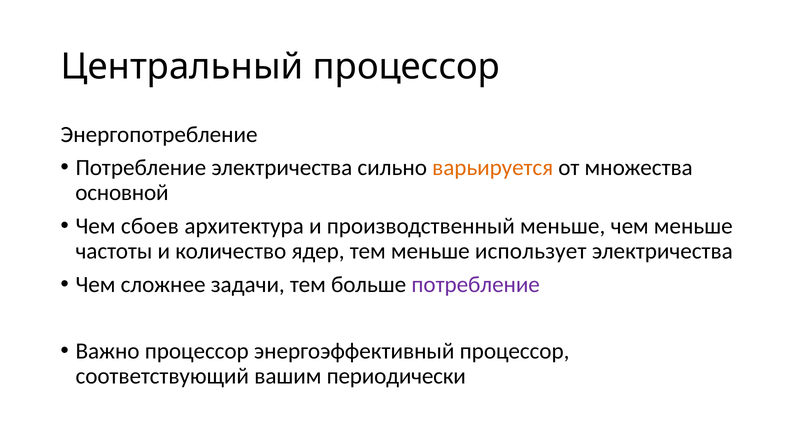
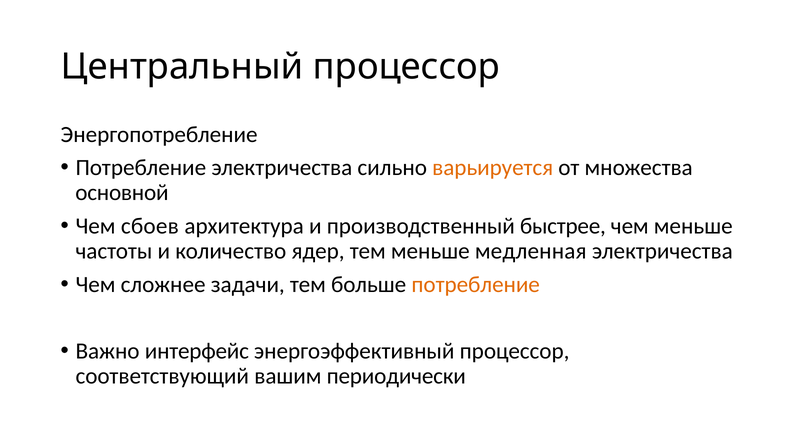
производственный меньше: меньше -> быстрее
использует: использует -> медленная
потребление at (476, 285) colour: purple -> orange
Важно процессор: процессор -> интерфейс
